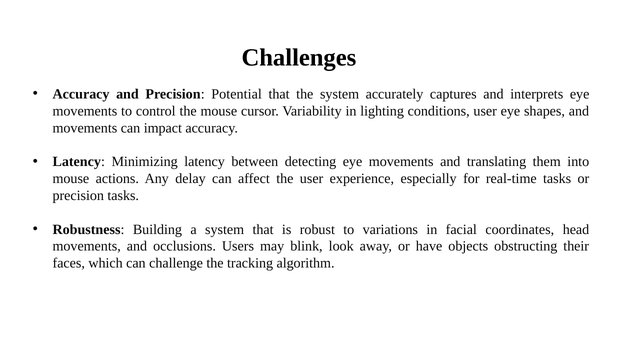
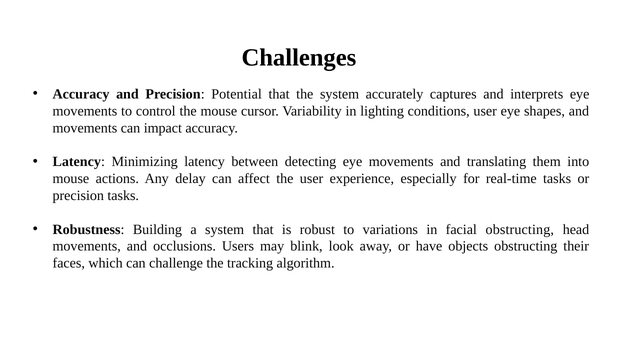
facial coordinates: coordinates -> obstructing
